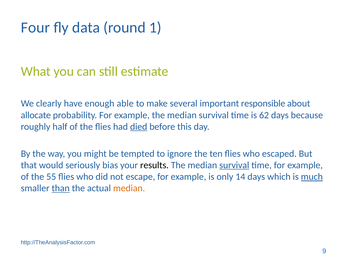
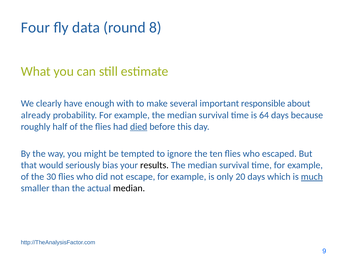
1: 1 -> 8
able: able -> with
allocate: allocate -> already
62: 62 -> 64
survival at (234, 165) underline: present -> none
55: 55 -> 30
14: 14 -> 20
than underline: present -> none
median at (129, 188) colour: orange -> black
